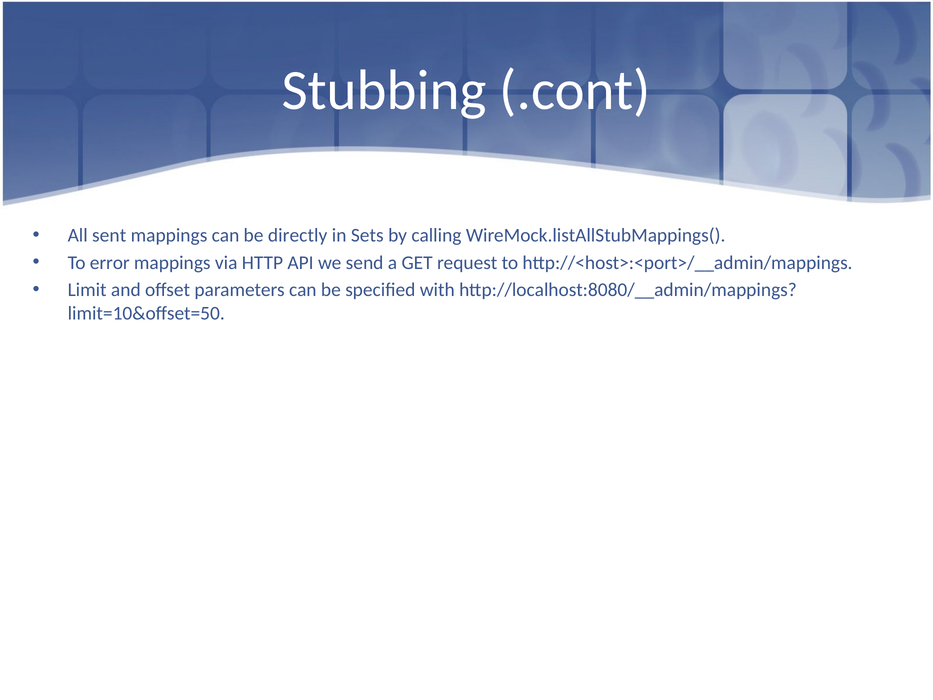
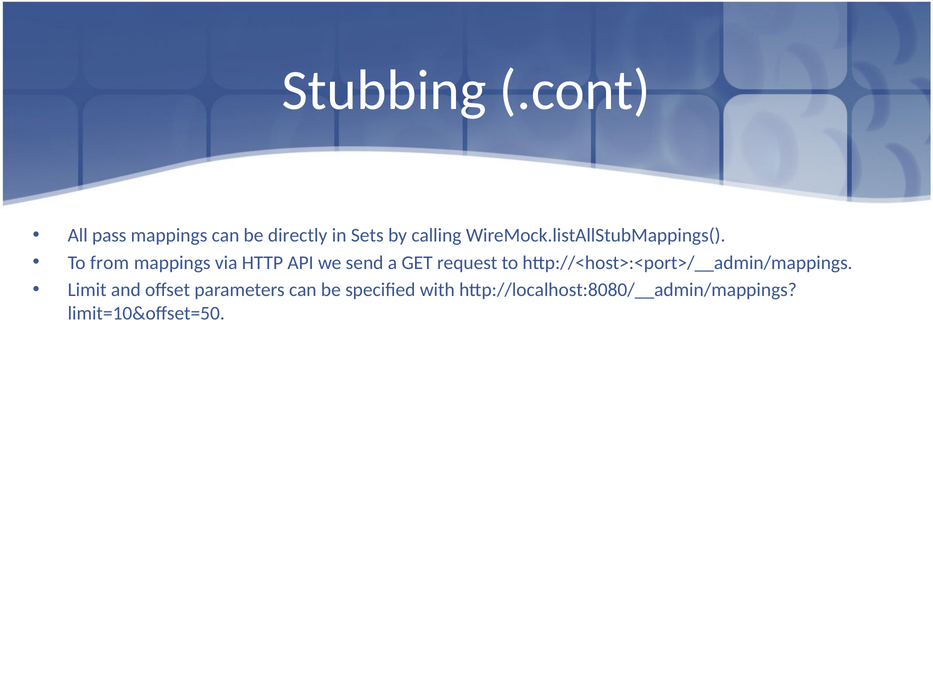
sent: sent -> pass
error: error -> from
